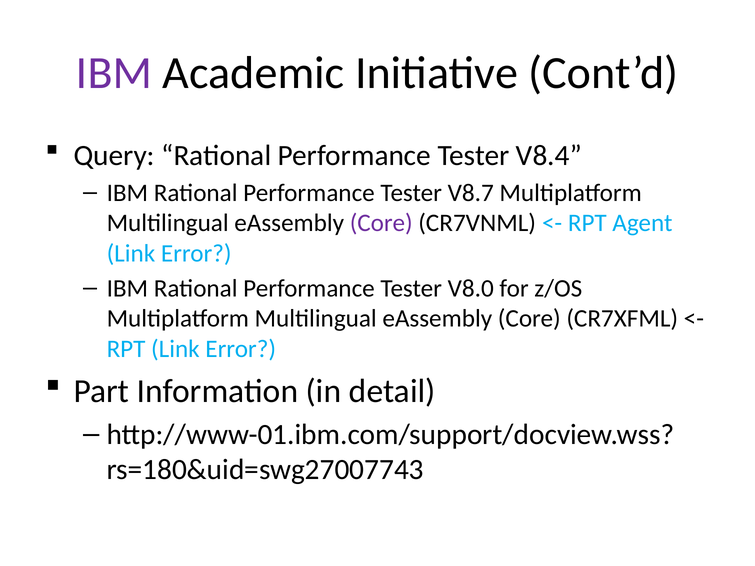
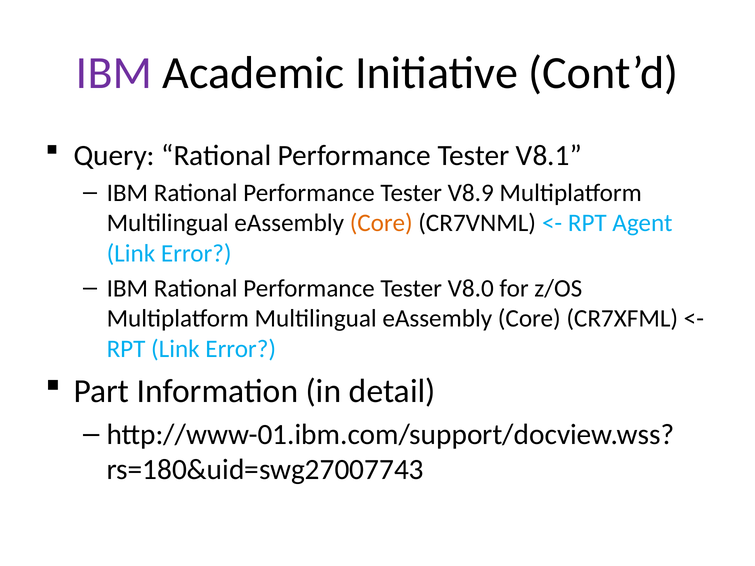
V8.4: V8.4 -> V8.1
V8.7: V8.7 -> V8.9
Core at (381, 223) colour: purple -> orange
